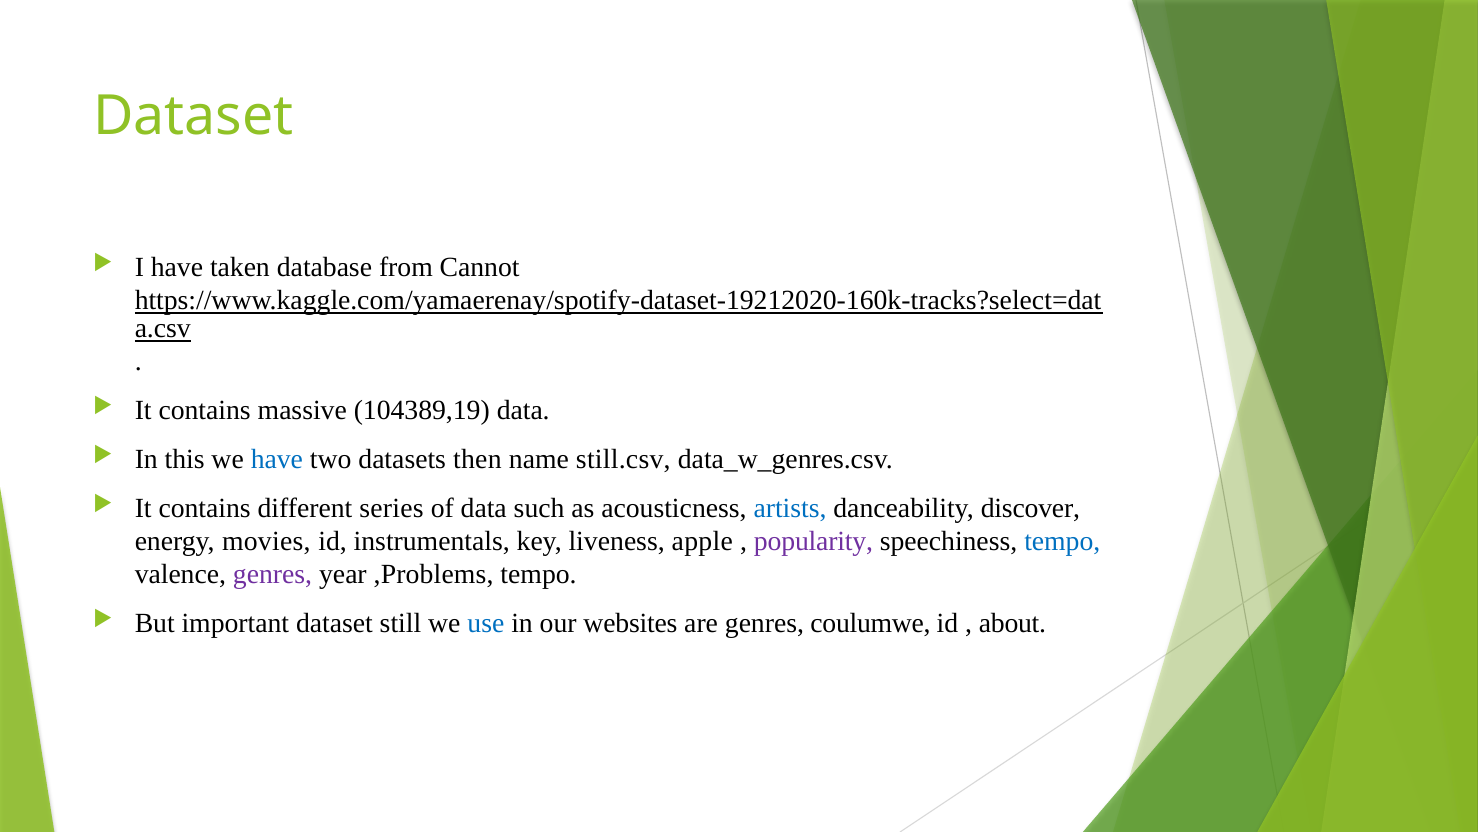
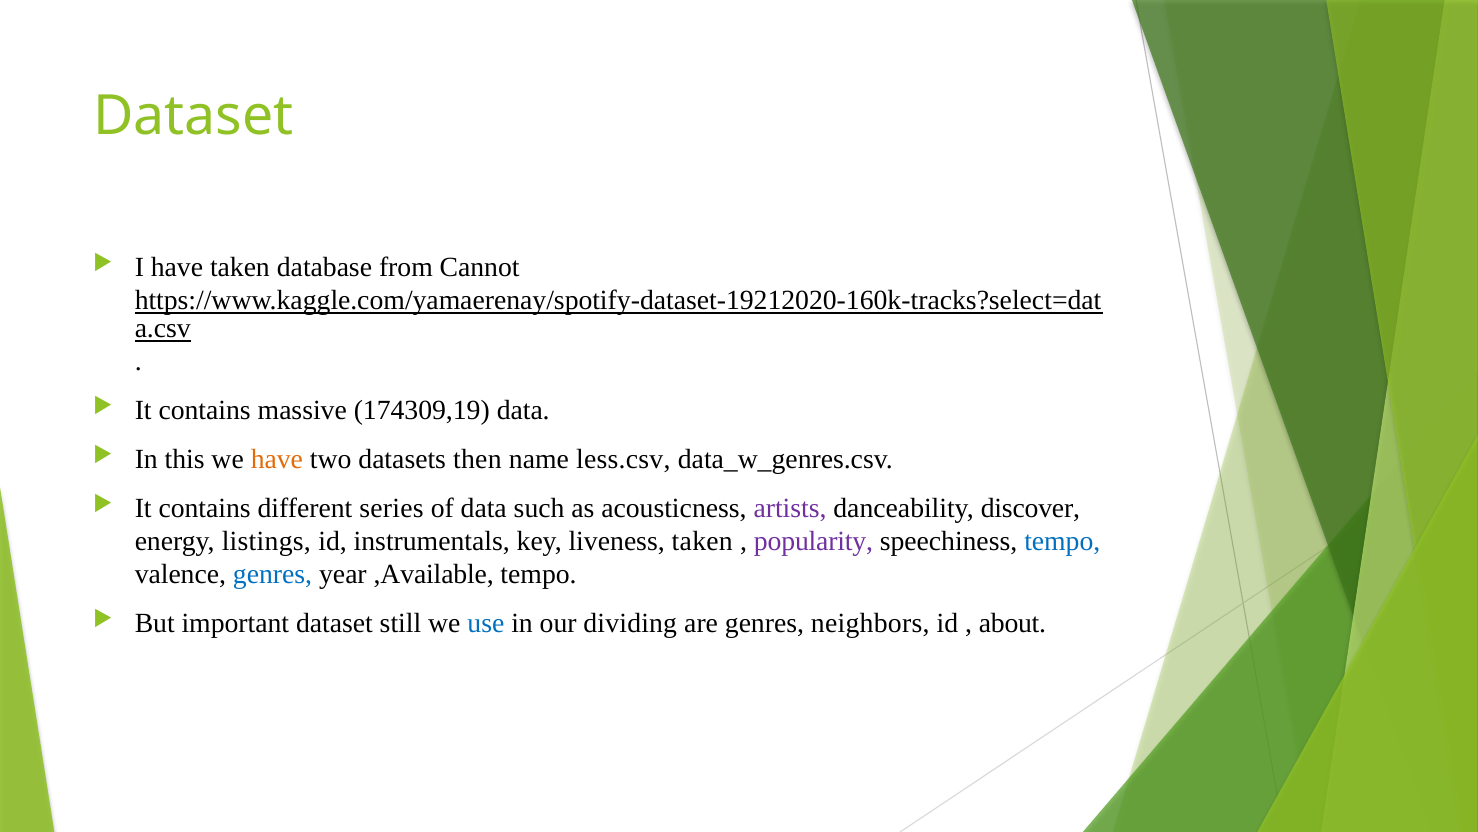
104389,19: 104389,19 -> 174309,19
have at (277, 459) colour: blue -> orange
still.csv: still.csv -> less.csv
artists colour: blue -> purple
movies: movies -> listings
liveness apple: apple -> taken
genres at (273, 574) colour: purple -> blue
,Problems: ,Problems -> ,Available
websites: websites -> dividing
coulumwe: coulumwe -> neighbors
